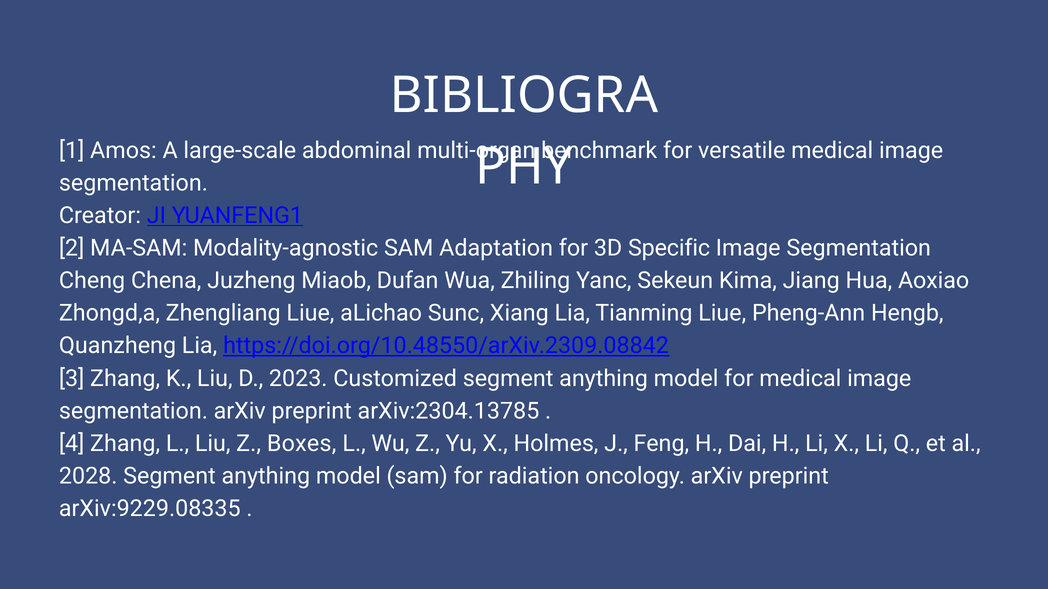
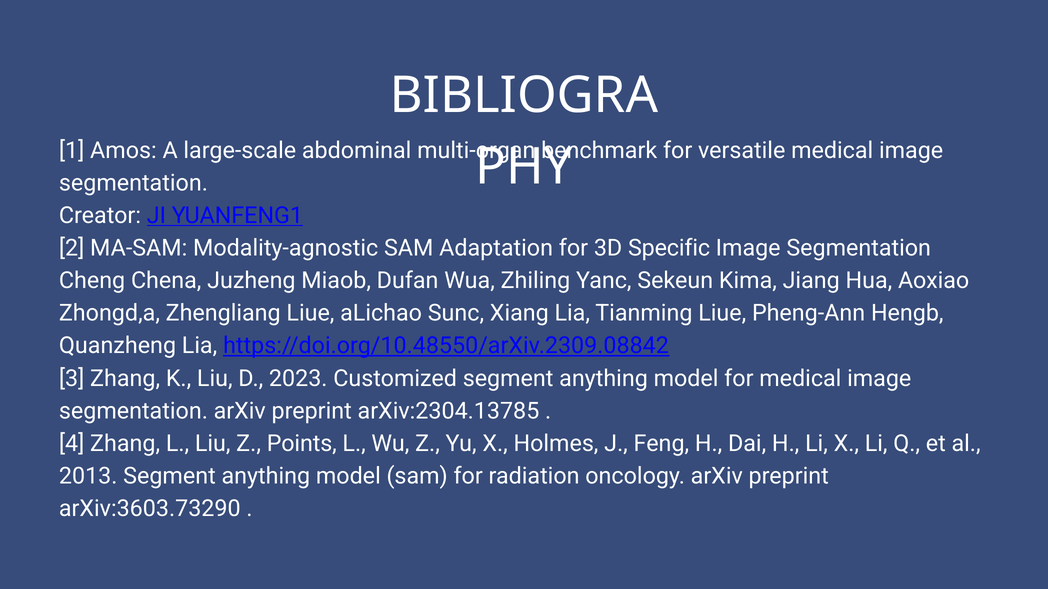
Boxes: Boxes -> Points
2028: 2028 -> 2013
arXiv:9229.08335: arXiv:9229.08335 -> arXiv:3603.73290
